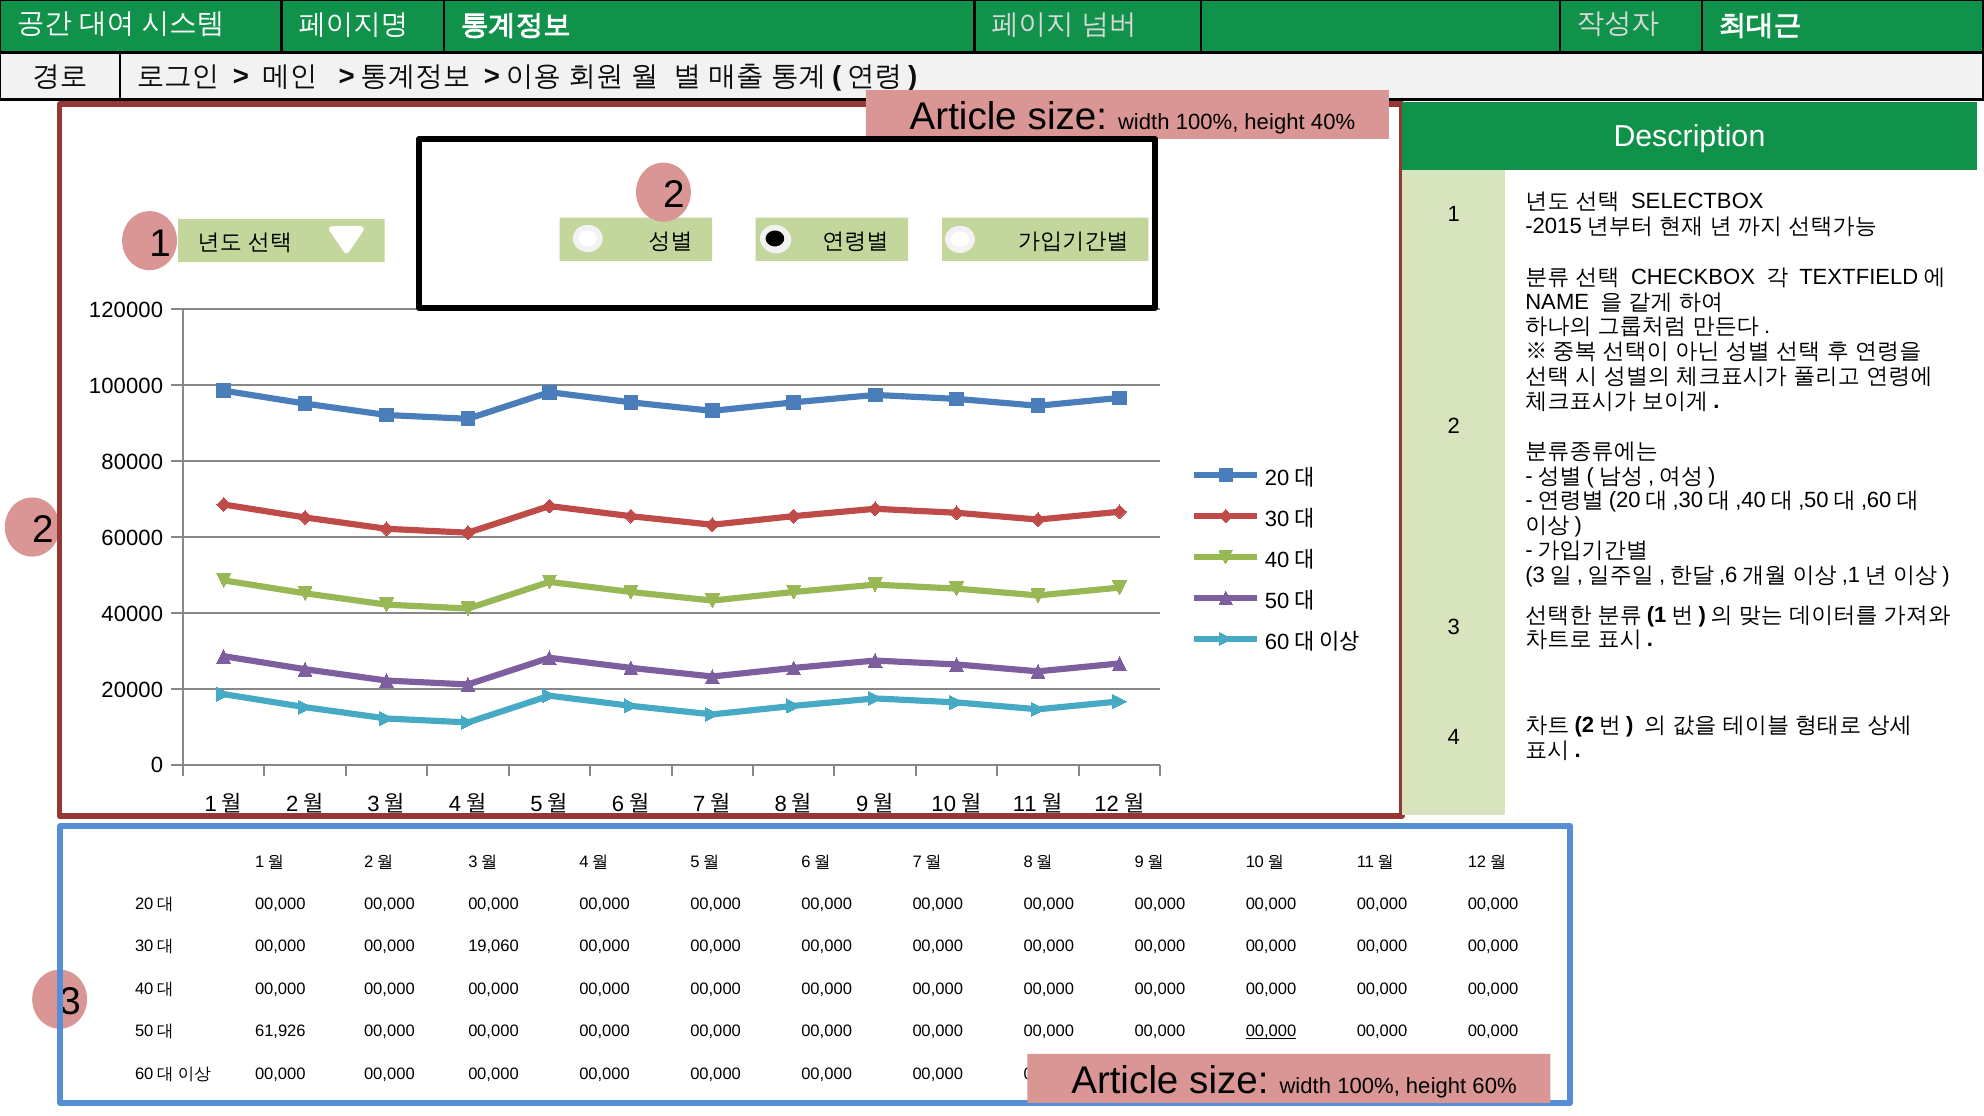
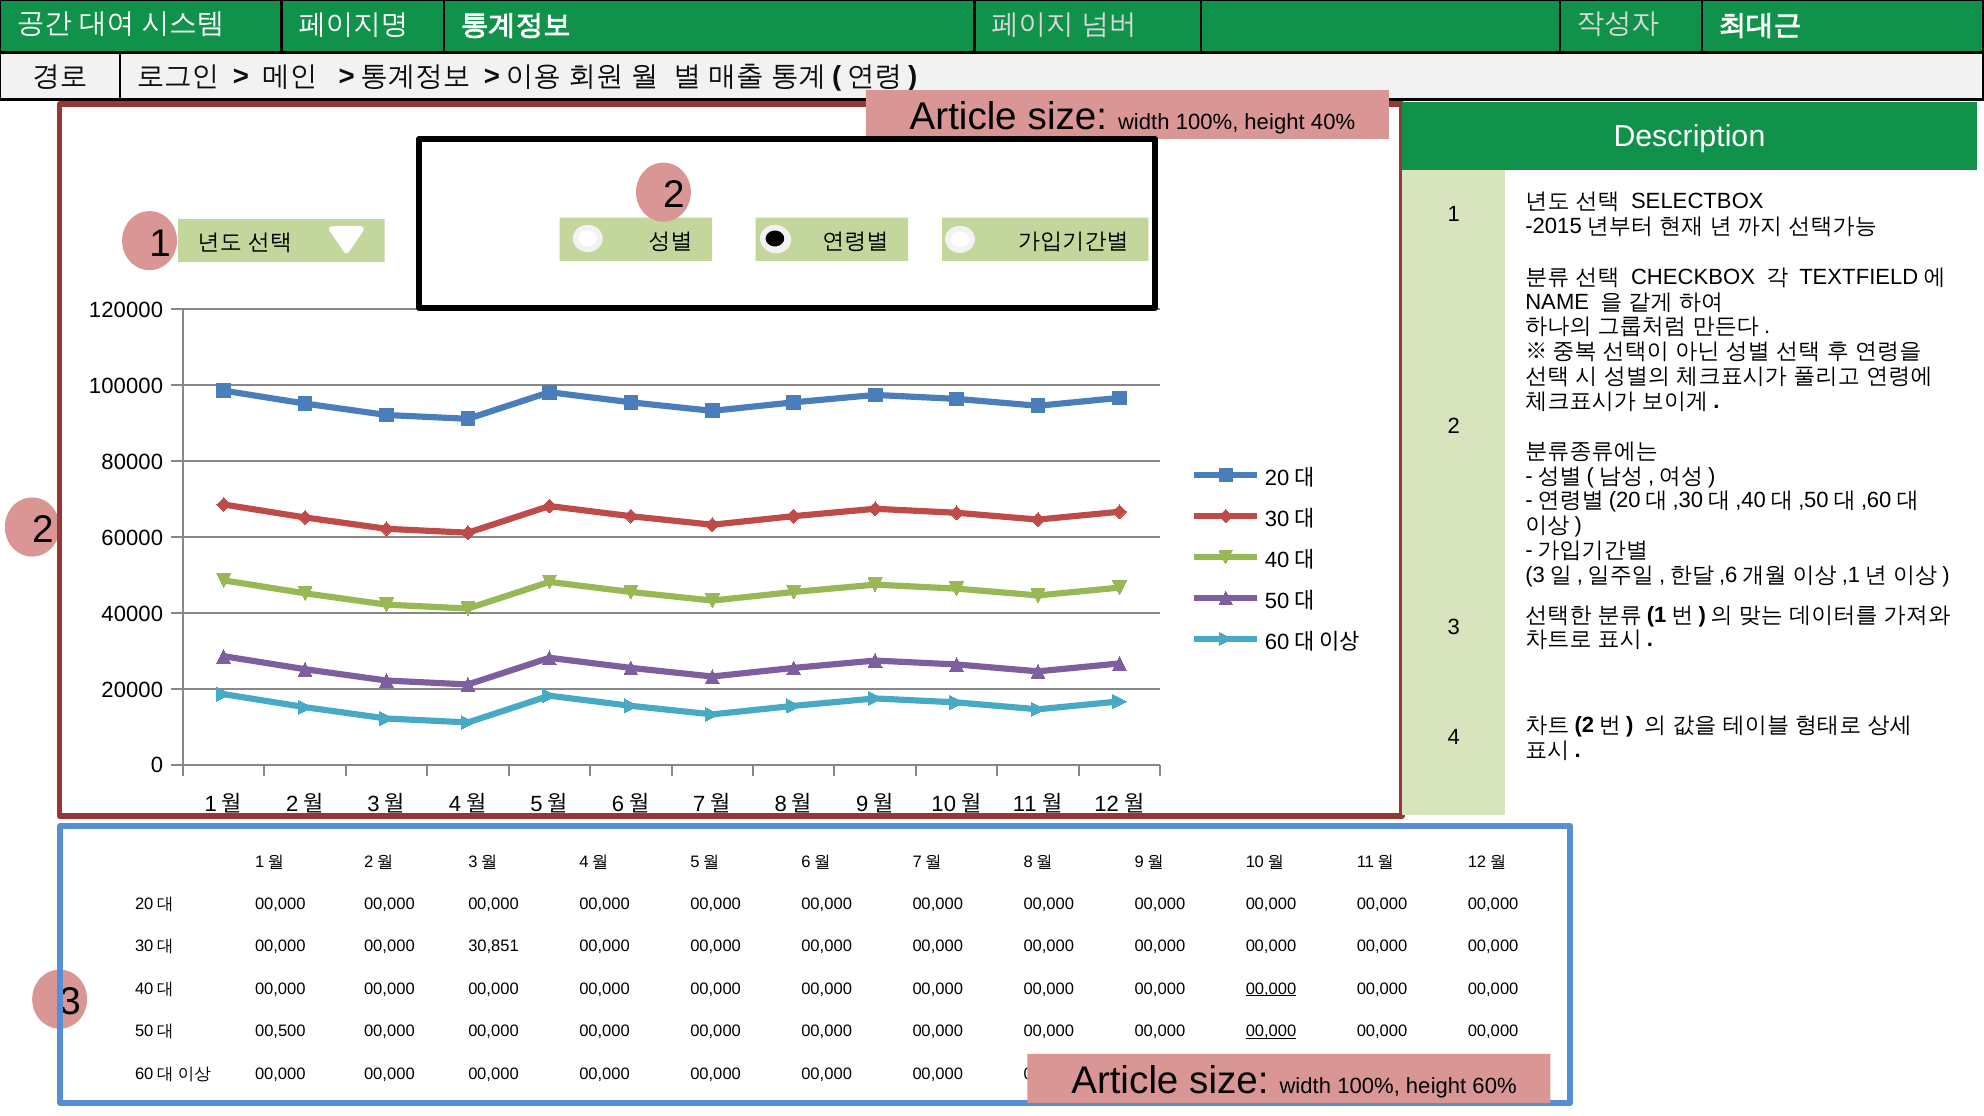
19,060: 19,060 -> 30,851
00,000 at (1271, 989) underline: none -> present
61,926: 61,926 -> 00,500
